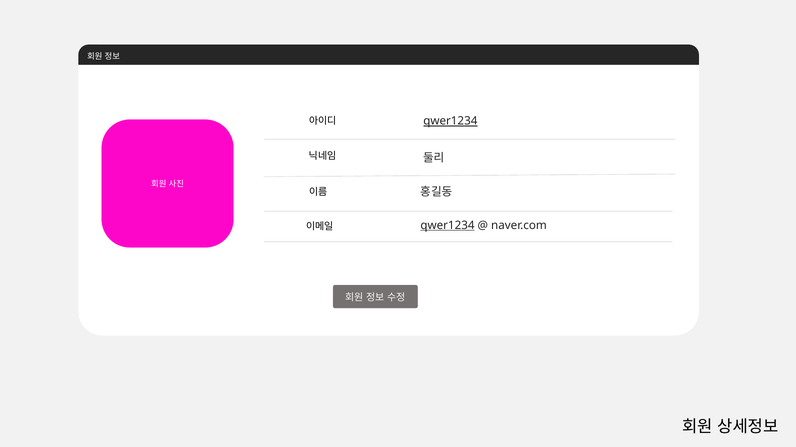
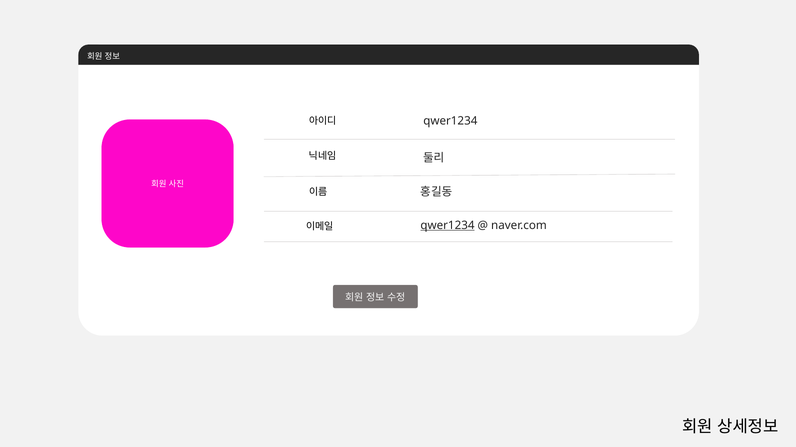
qwer1234 at (450, 121) underline: present -> none
